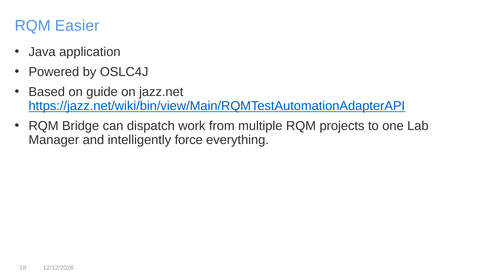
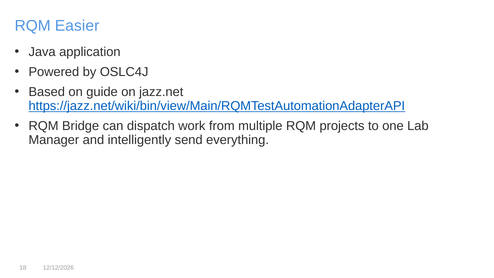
force: force -> send
